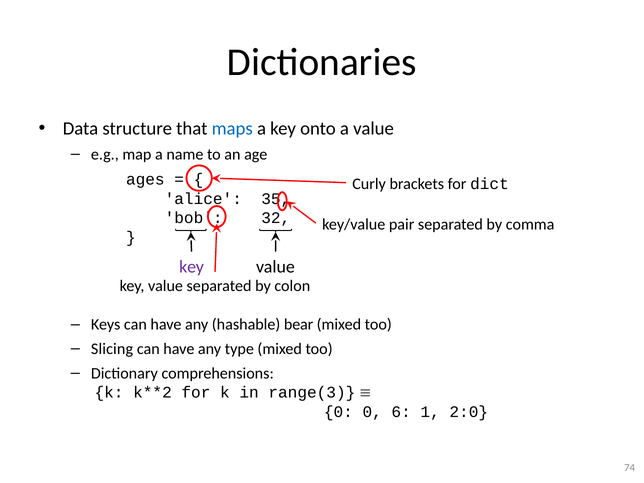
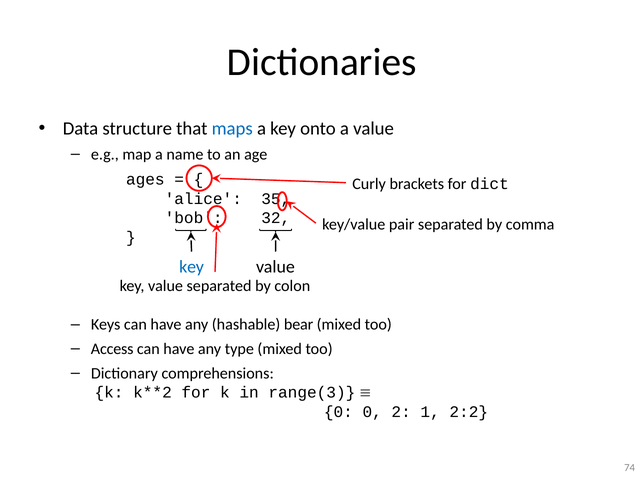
key at (192, 267) colour: purple -> blue
Slicing: Slicing -> Access
6: 6 -> 2
2:0: 2:0 -> 2:2
